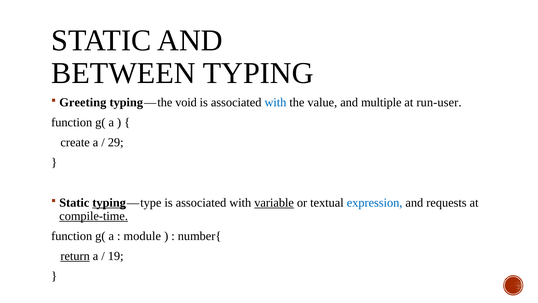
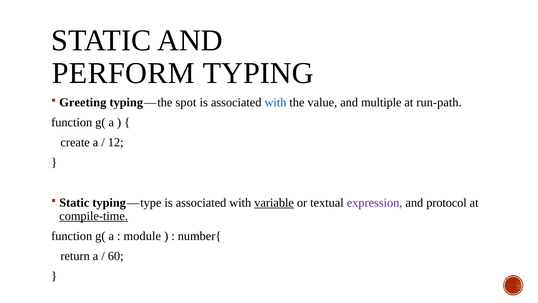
BETWEEN: BETWEEN -> PERFORM
void: void -> spot
run-user: run-user -> run-path
29: 29 -> 12
typing at (109, 202) underline: present -> none
expression colour: blue -> purple
requests: requests -> protocol
return underline: present -> none
19: 19 -> 60
